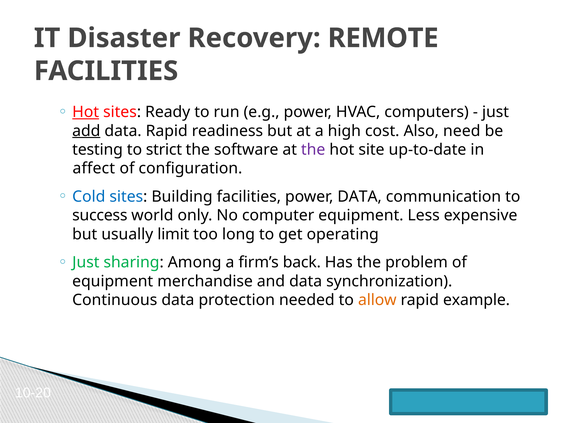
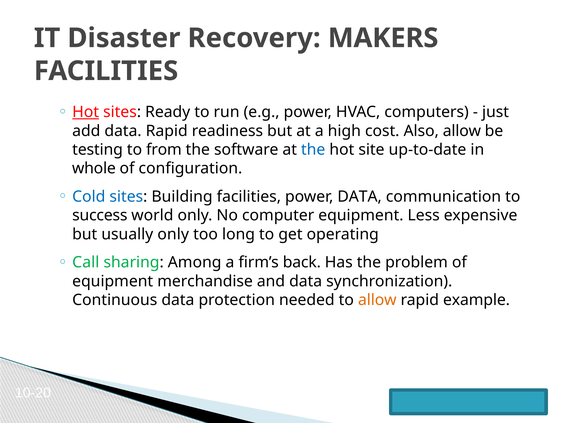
REMOTE: REMOTE -> MAKERS
add underline: present -> none
Also need: need -> allow
strict: strict -> from
the at (313, 150) colour: purple -> blue
affect: affect -> whole
usually limit: limit -> only
Just at (86, 263): Just -> Call
